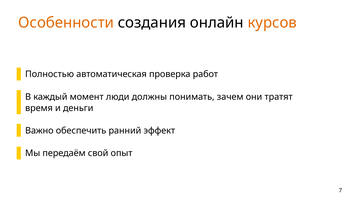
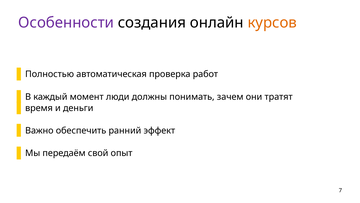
Особенности colour: orange -> purple
